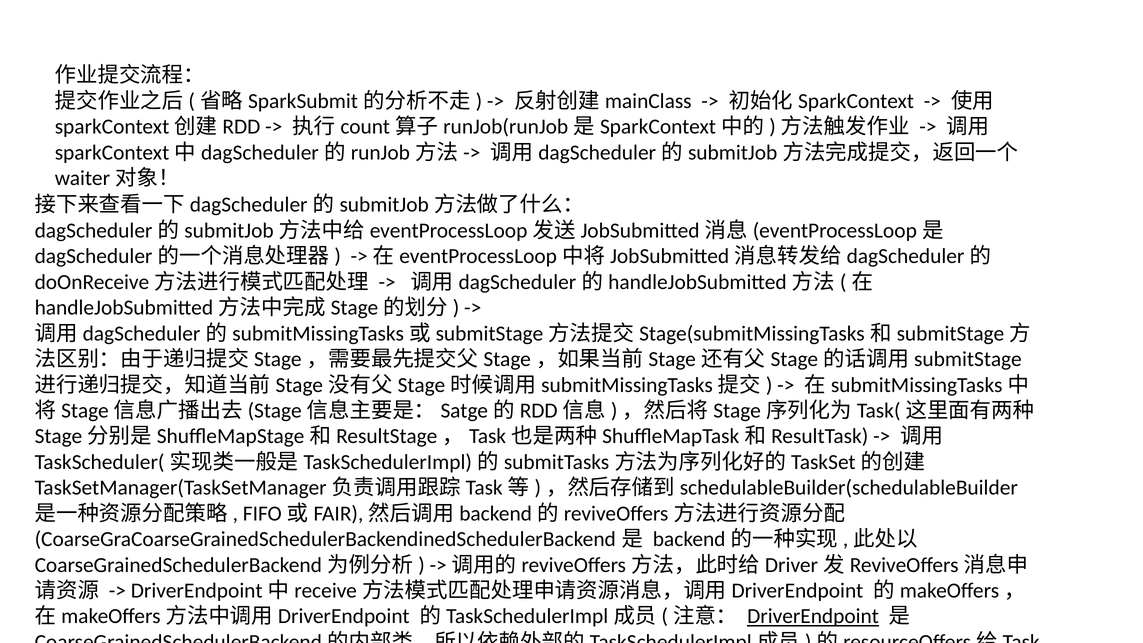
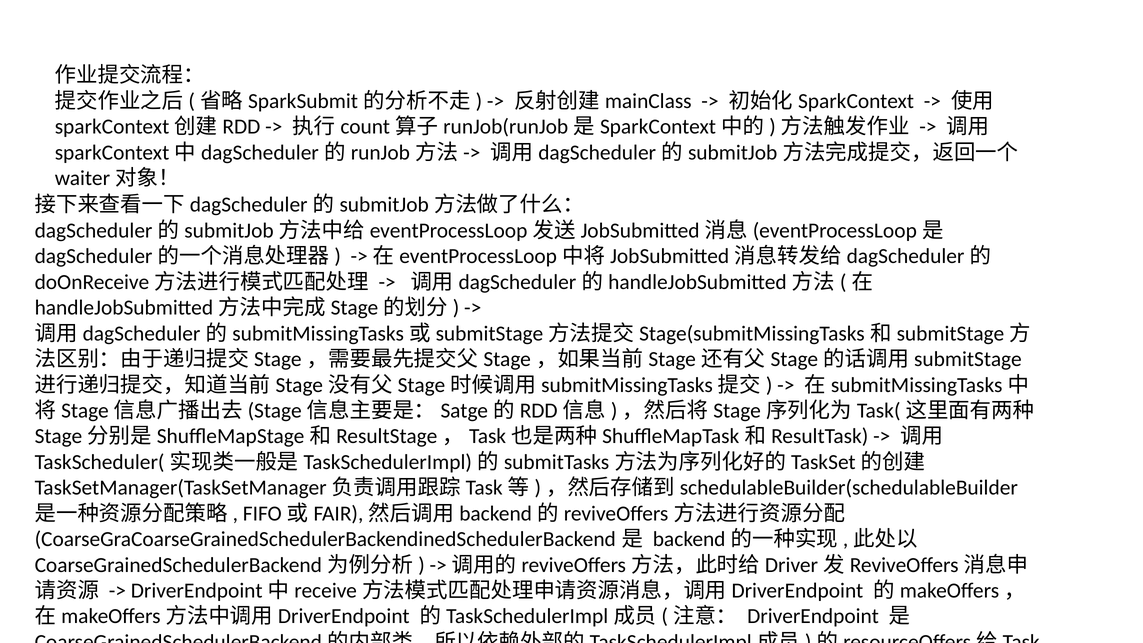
DriverEndpoint underline: present -> none
